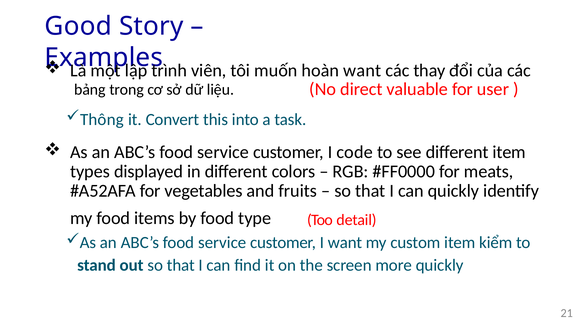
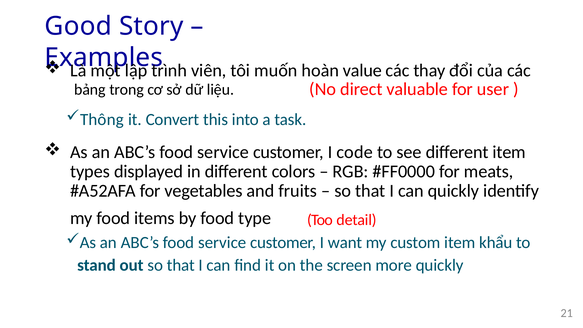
hoàn want: want -> value
kiểm: kiểm -> khẩu
